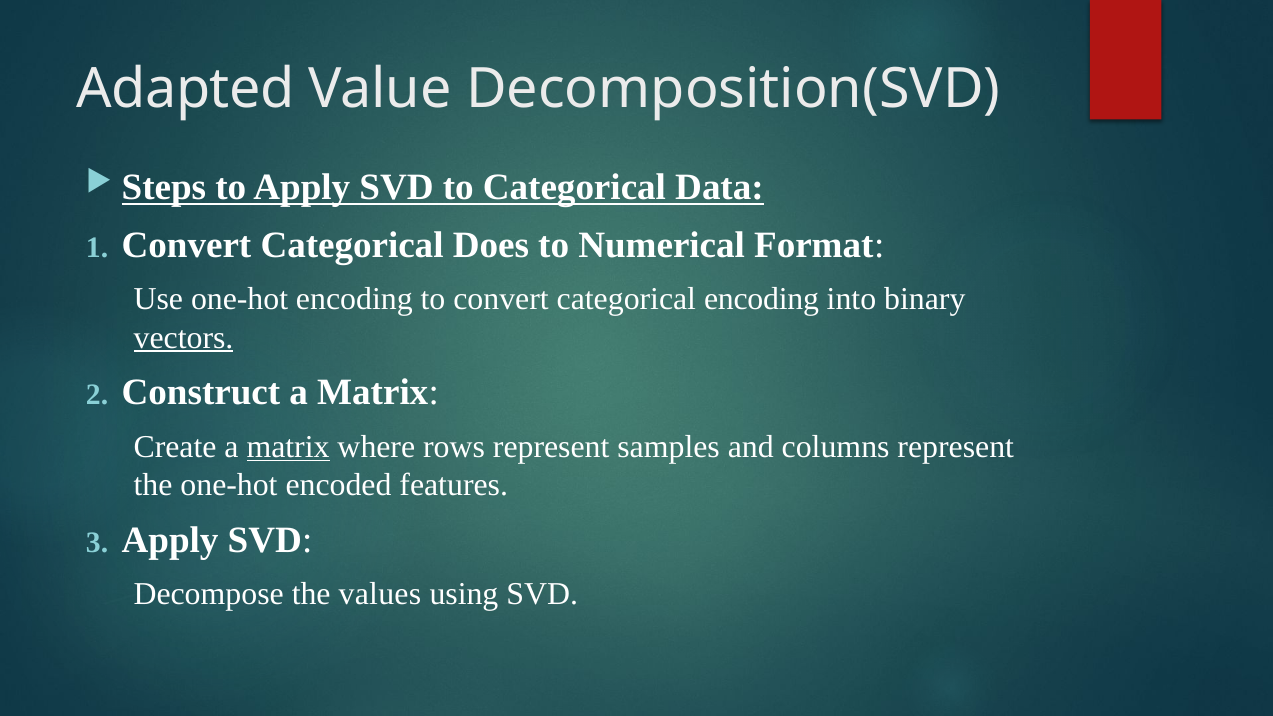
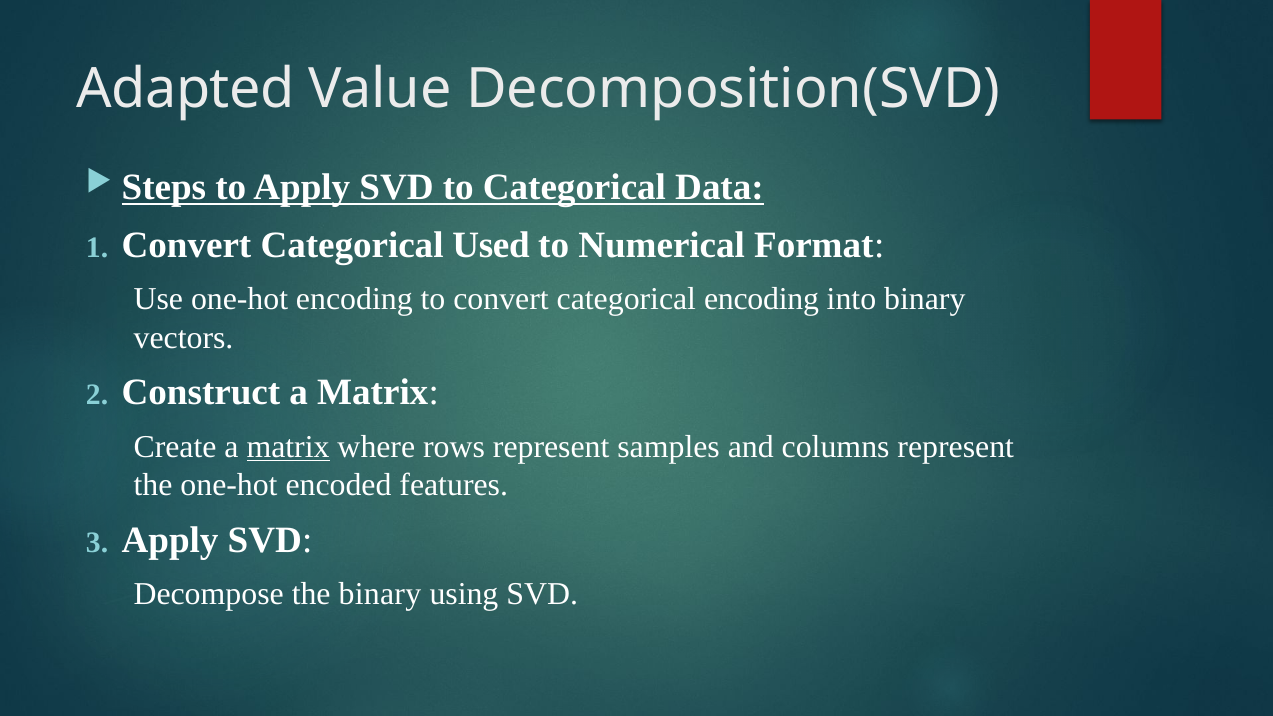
Does: Does -> Used
vectors underline: present -> none
the values: values -> binary
